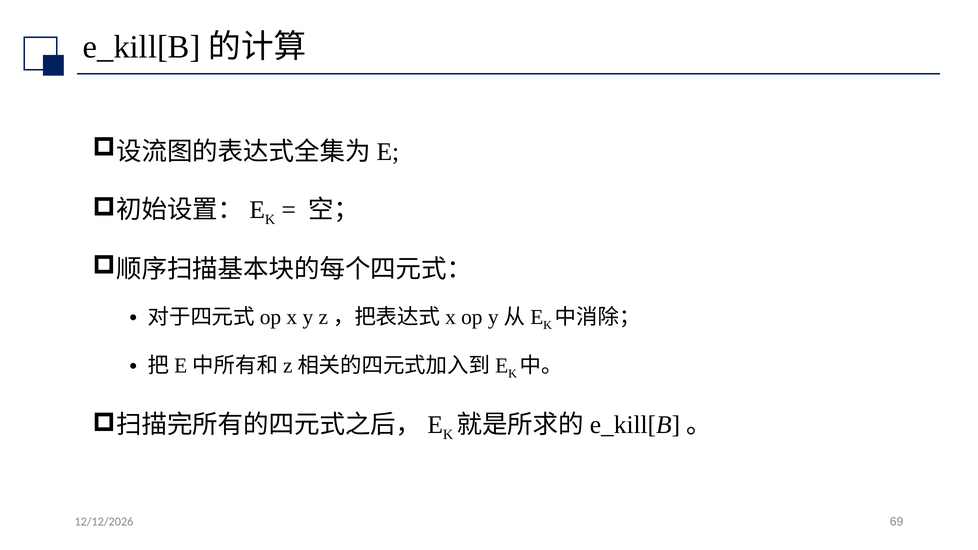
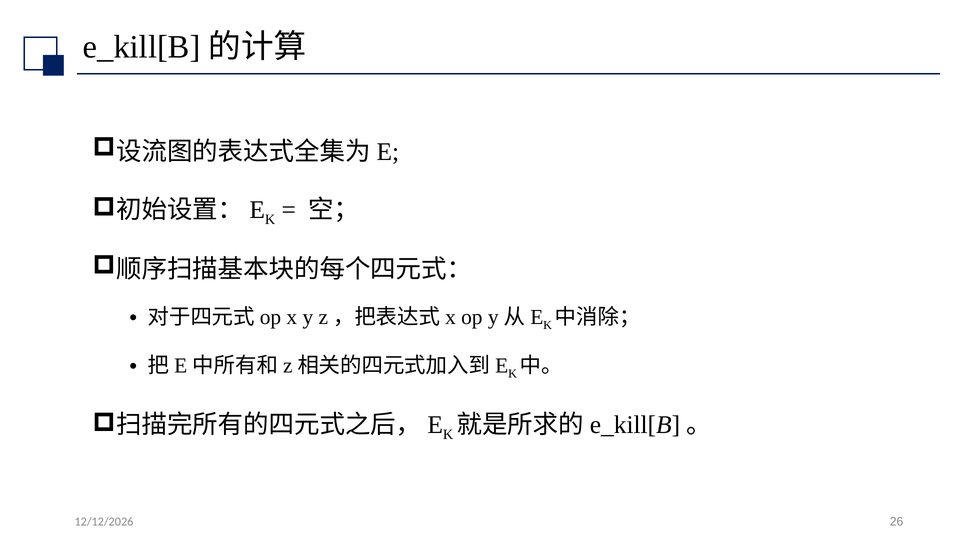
69: 69 -> 26
